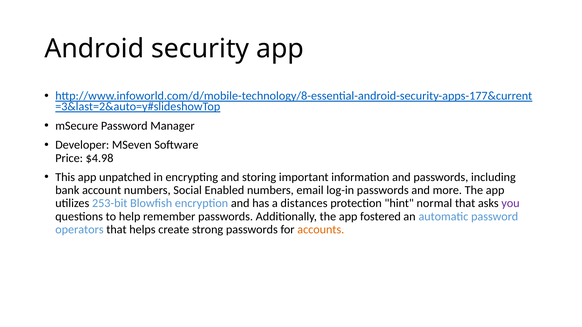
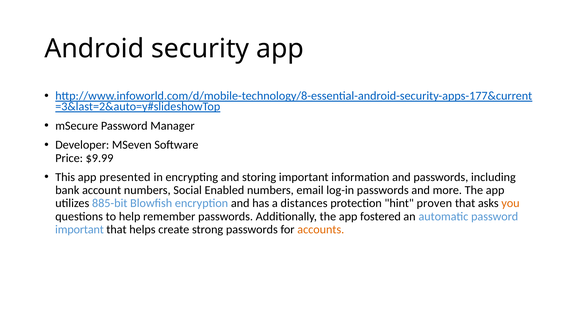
$4.98: $4.98 -> $9.99
unpatched: unpatched -> presented
253-bit: 253-bit -> 885-bit
normal: normal -> proven
you colour: purple -> orange
operators at (79, 230): operators -> important
